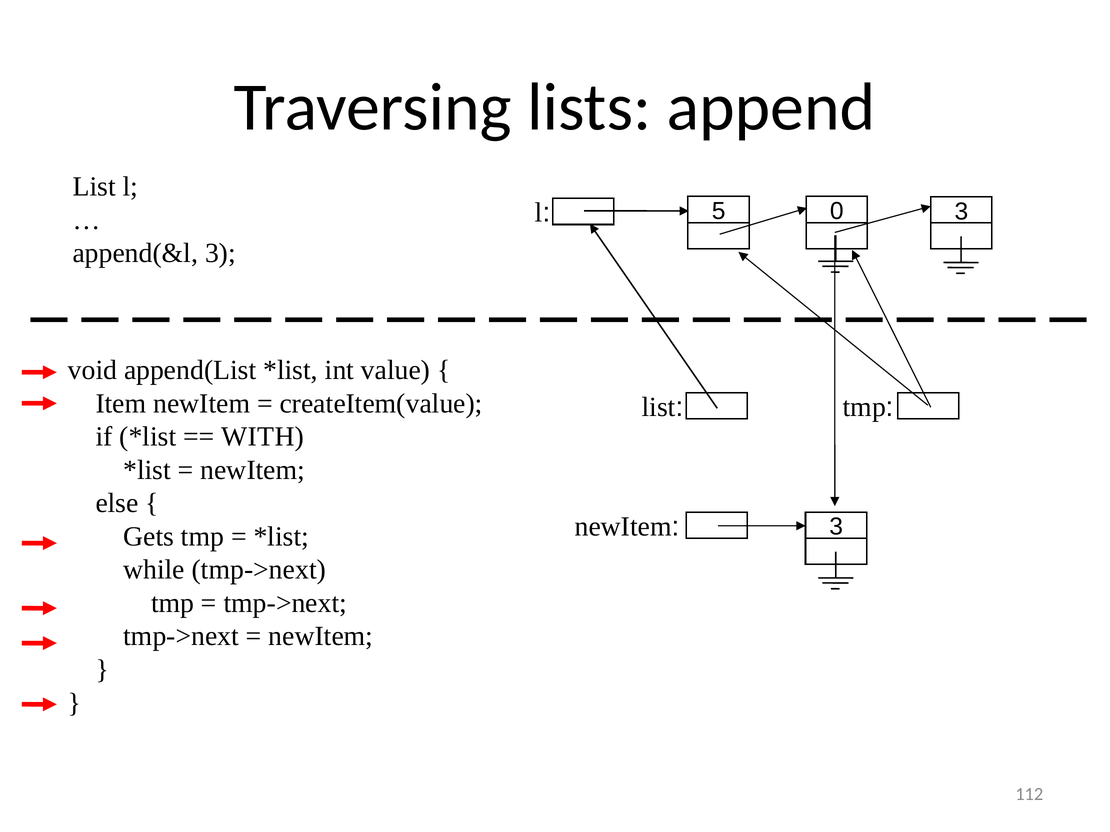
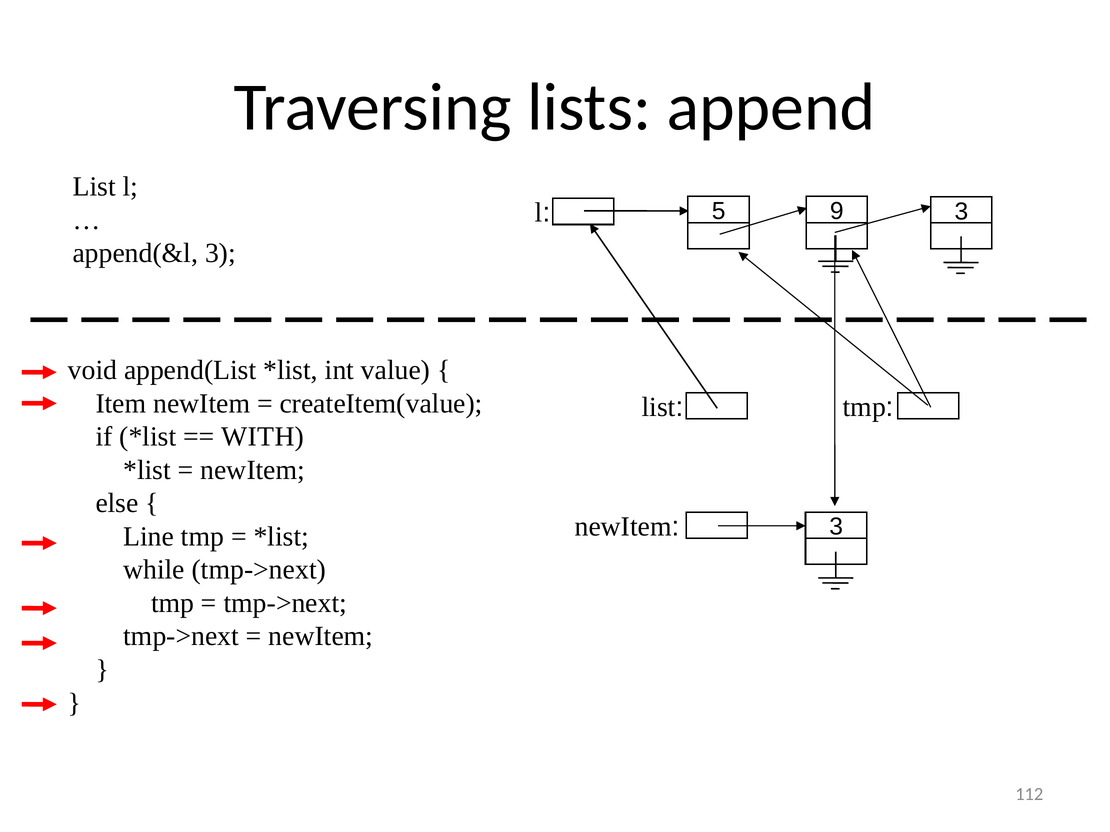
0: 0 -> 9
Gets: Gets -> Line
